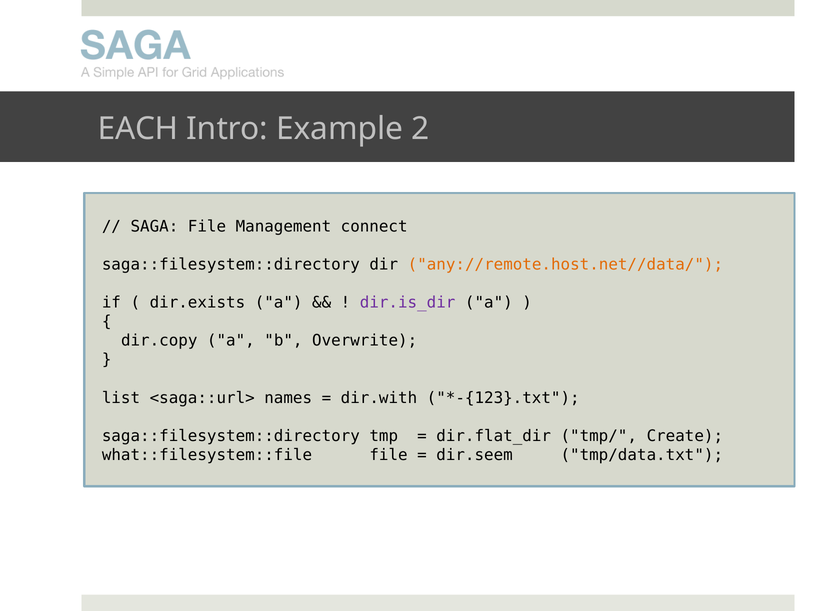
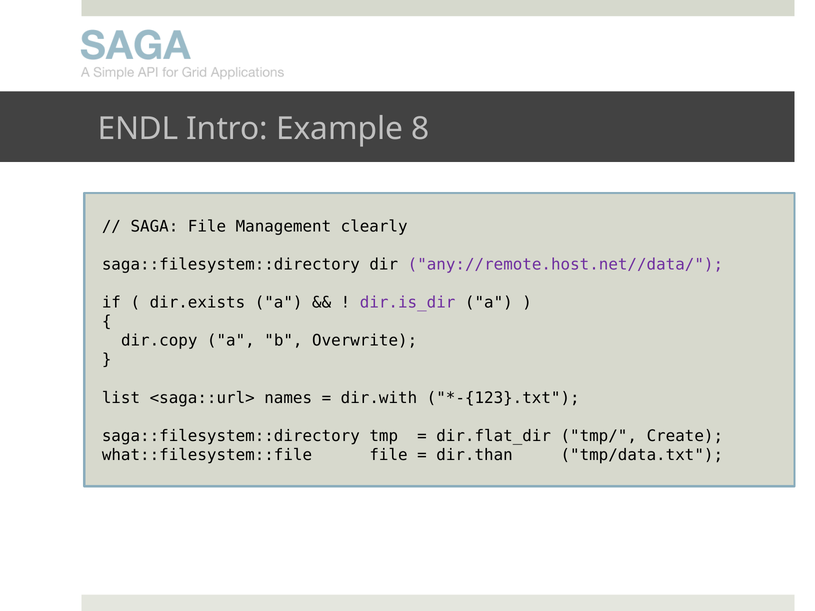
EACH: EACH -> ENDL
2: 2 -> 8
connect: connect -> clearly
any://remote.host.net//data/ colour: orange -> purple
dir.seem: dir.seem -> dir.than
